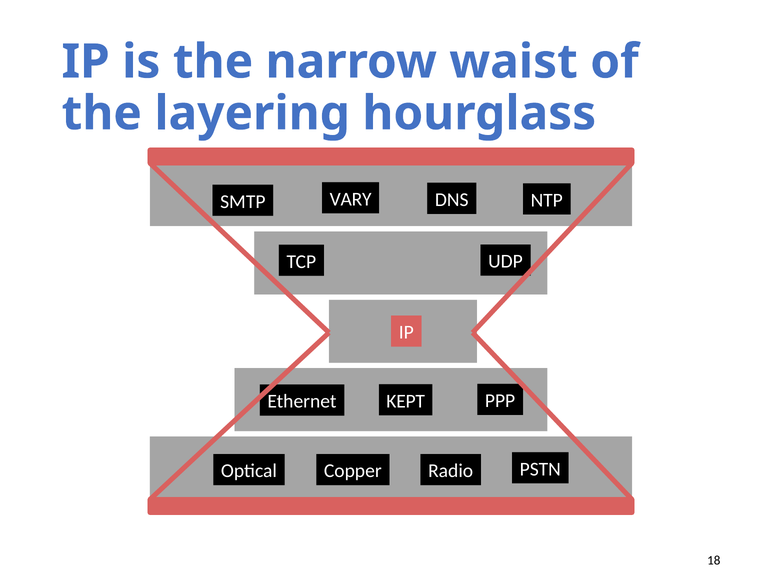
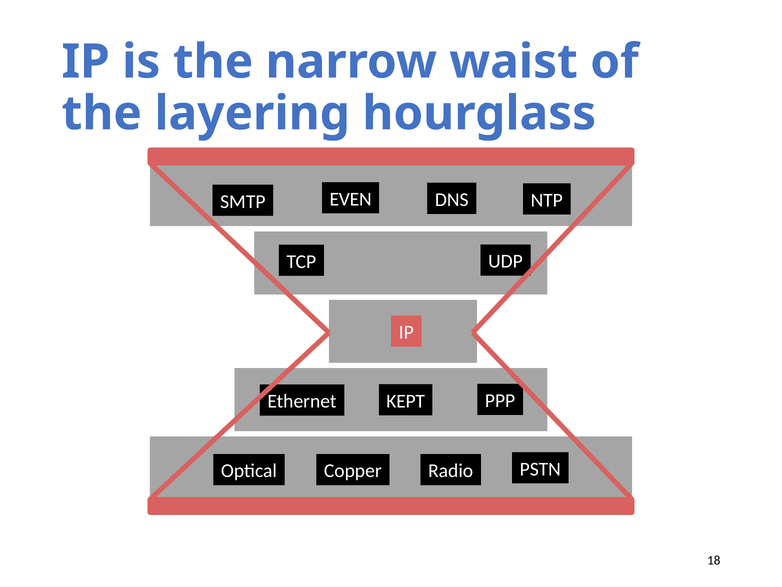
VARY: VARY -> EVEN
